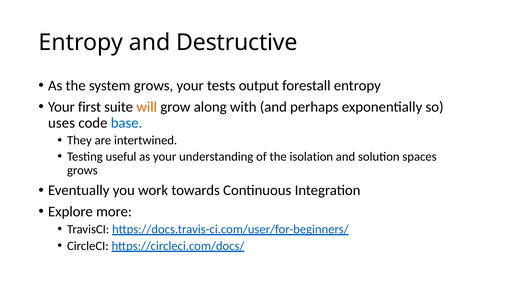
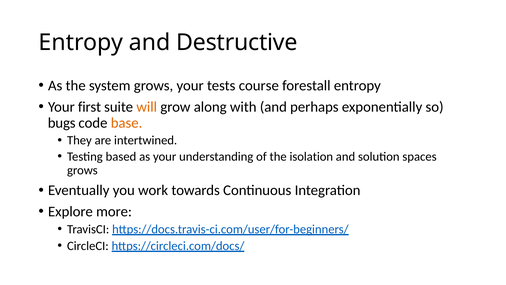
output: output -> course
uses: uses -> bugs
base colour: blue -> orange
useful: useful -> based
